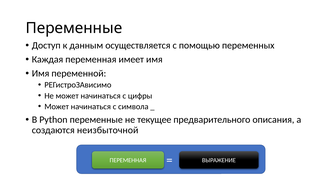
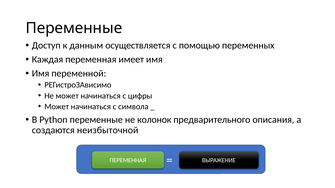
текущее: текущее -> колонок
